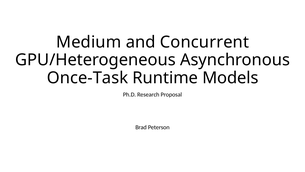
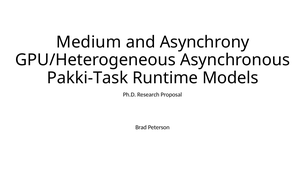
Concurrent: Concurrent -> Asynchrony
Once-Task: Once-Task -> Pakki-Task
